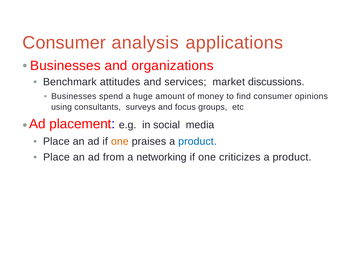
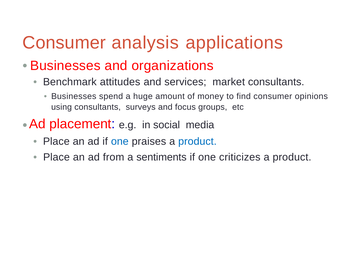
market discussions: discussions -> consultants
one at (120, 142) colour: orange -> blue
networking: networking -> sentiments
